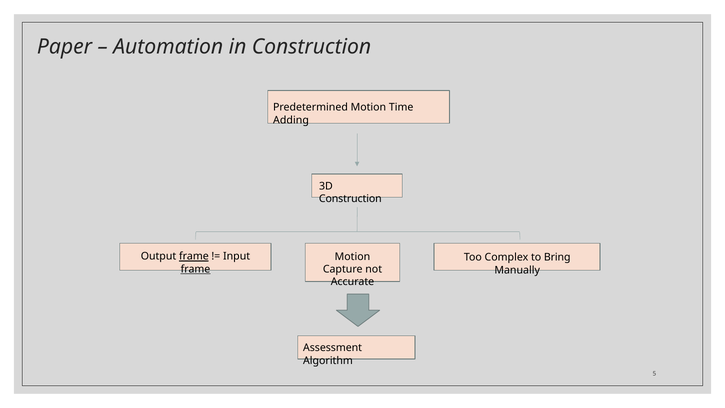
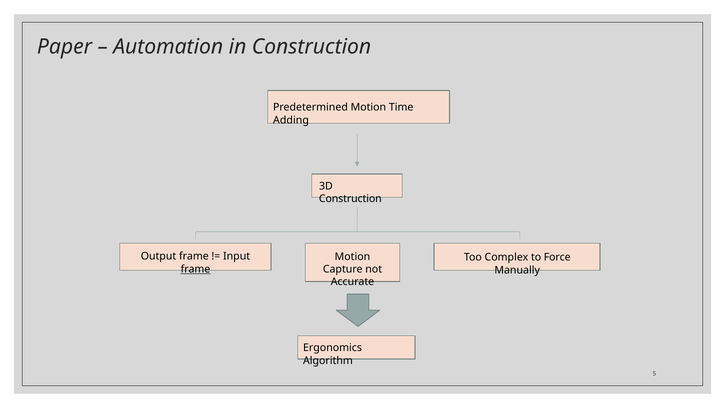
frame at (194, 256) underline: present -> none
Bring: Bring -> Force
Assessment: Assessment -> Ergonomics
